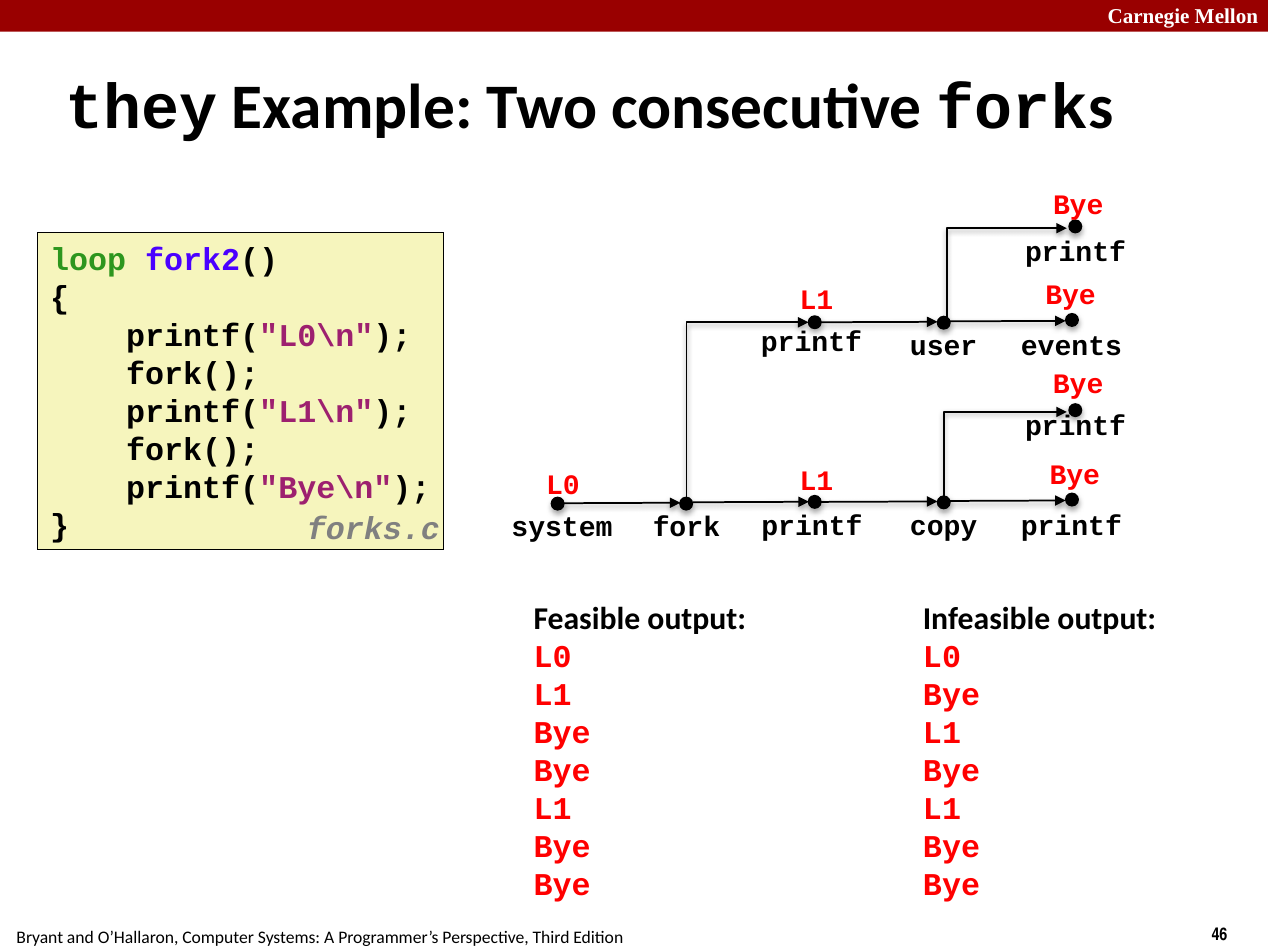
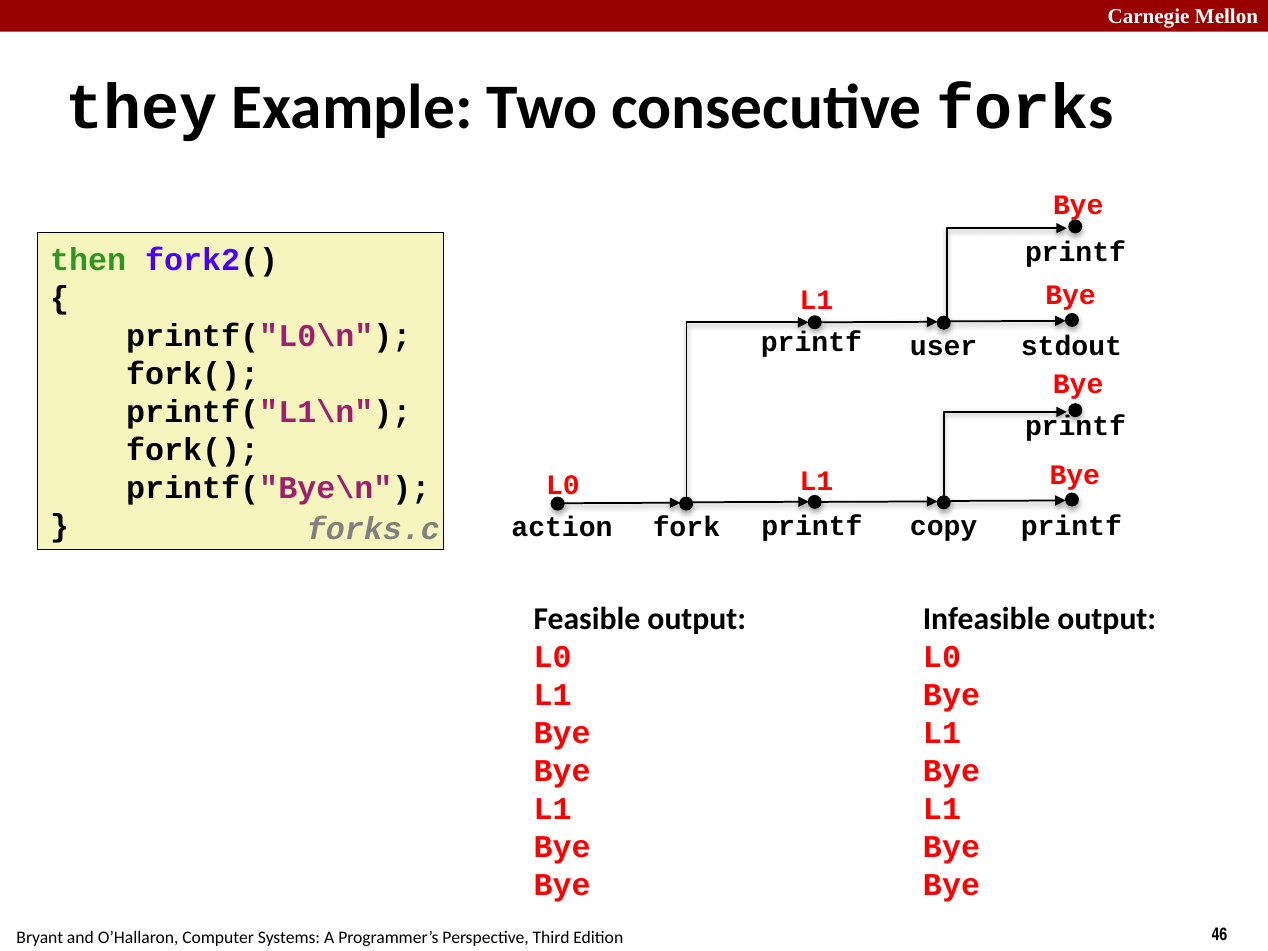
loop: loop -> then
events: events -> stdout
system: system -> action
